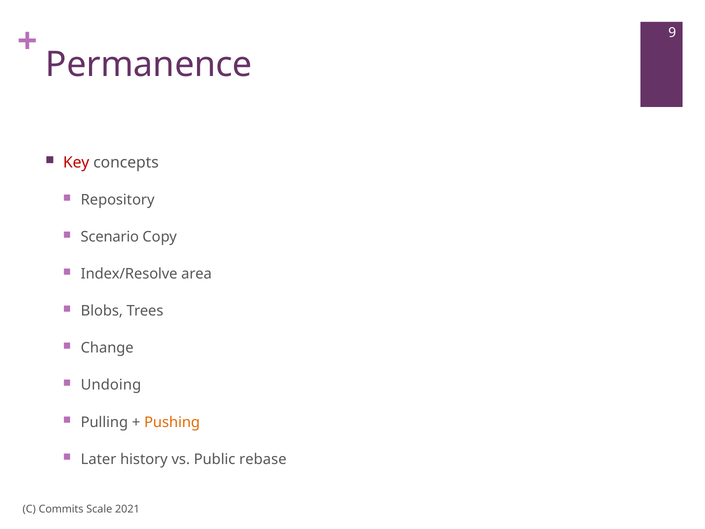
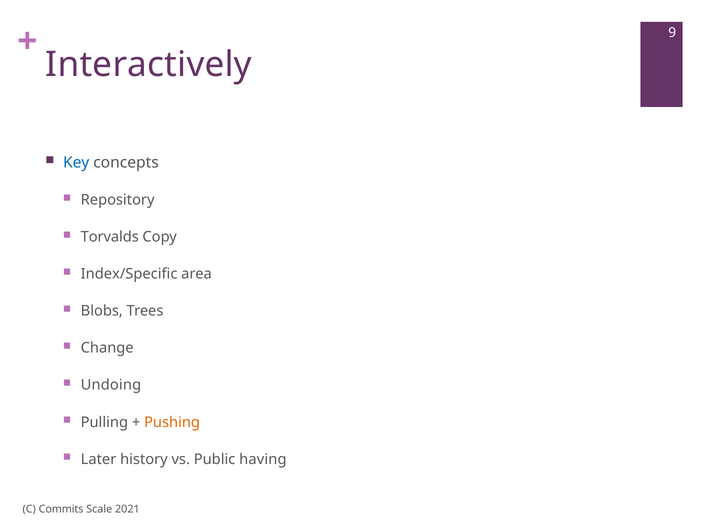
Permanence: Permanence -> Interactively
Key colour: red -> blue
Scenario: Scenario -> Torvalds
Index/Resolve: Index/Resolve -> Index/Specific
rebase: rebase -> having
